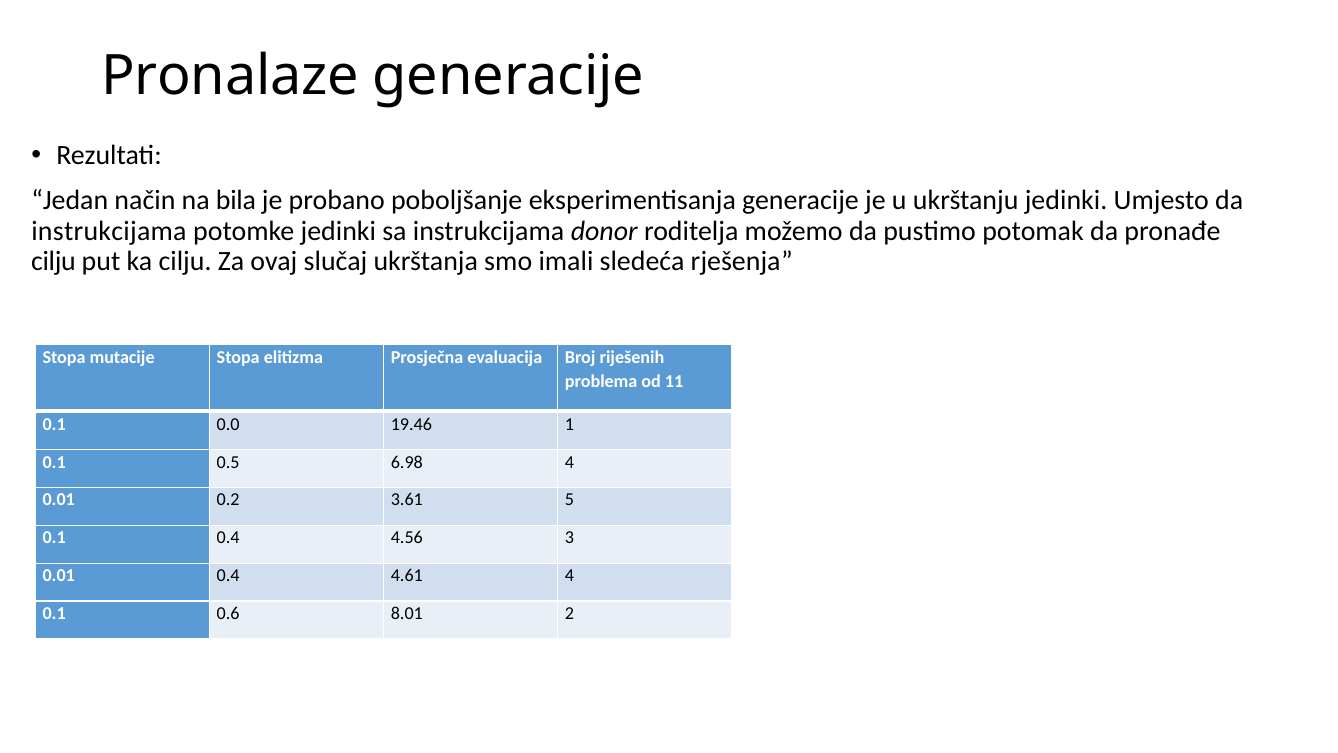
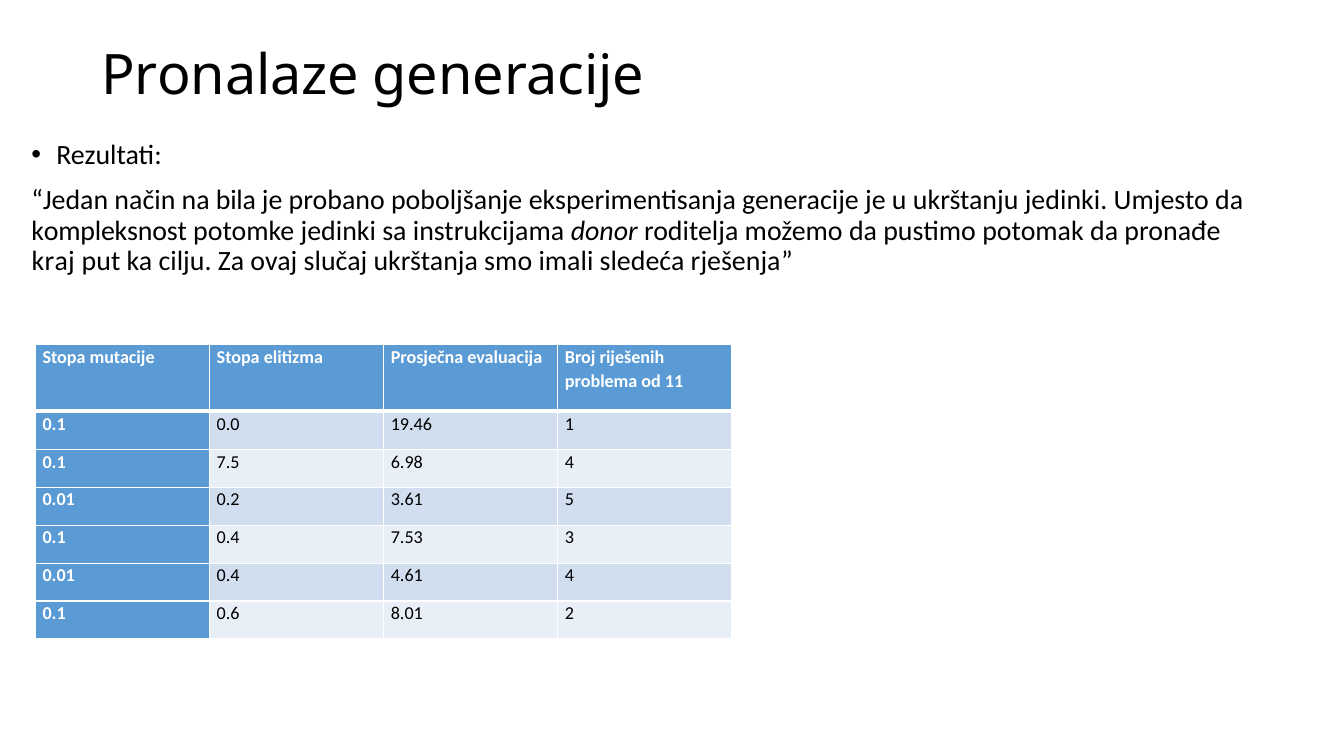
instrukcijama at (109, 231): instrukcijama -> kompleksnost
cilju at (53, 262): cilju -> kraj
0.5: 0.5 -> 7.5
4.56: 4.56 -> 7.53
